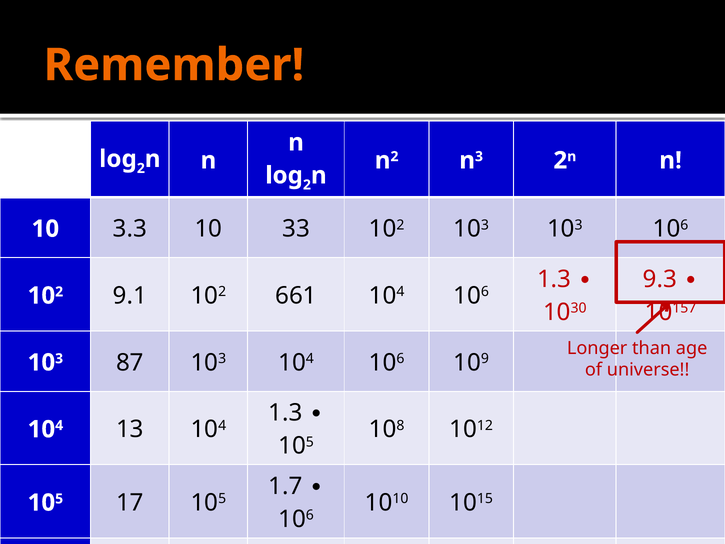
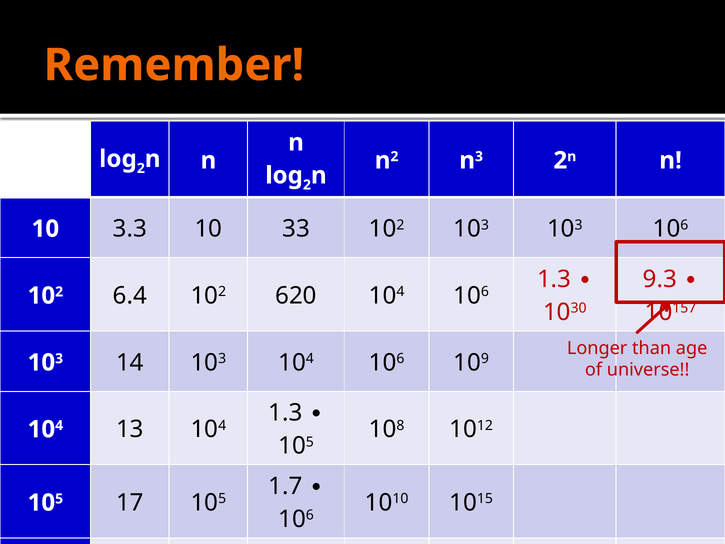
9.1: 9.1 -> 6.4
661: 661 -> 620
87: 87 -> 14
